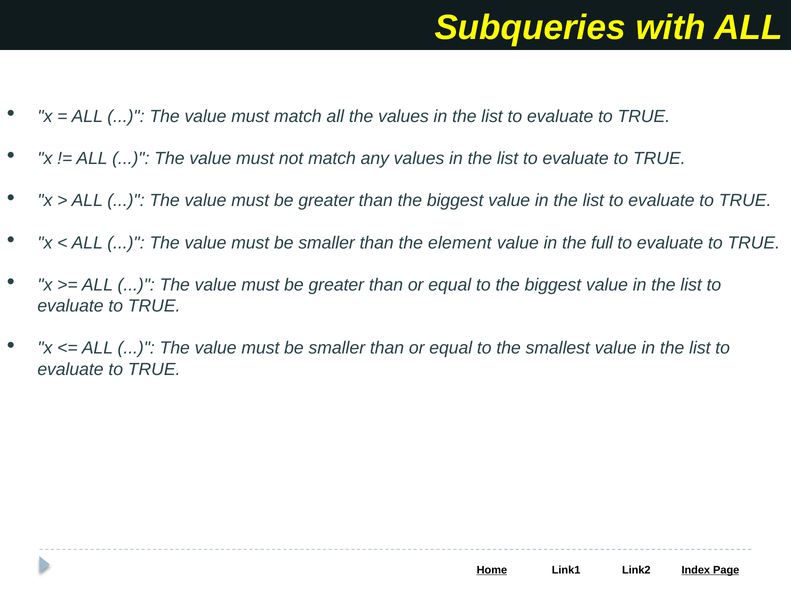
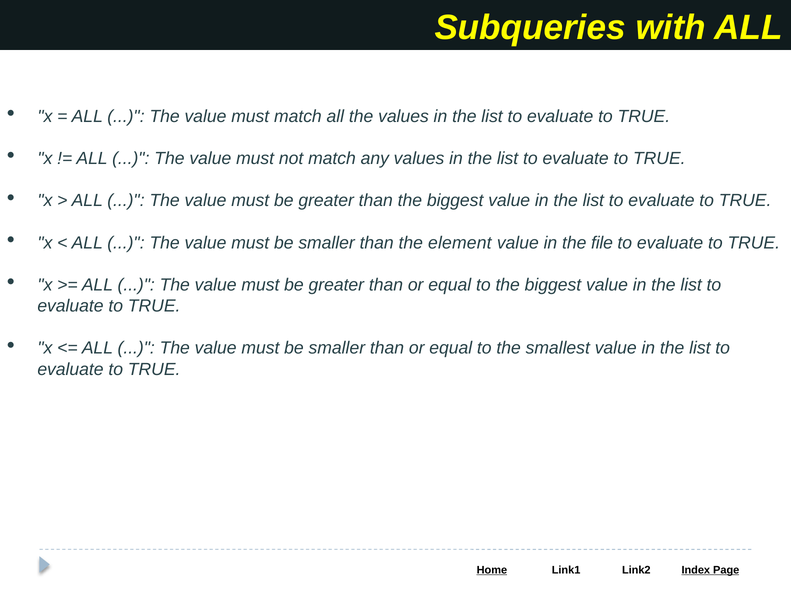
full: full -> file
